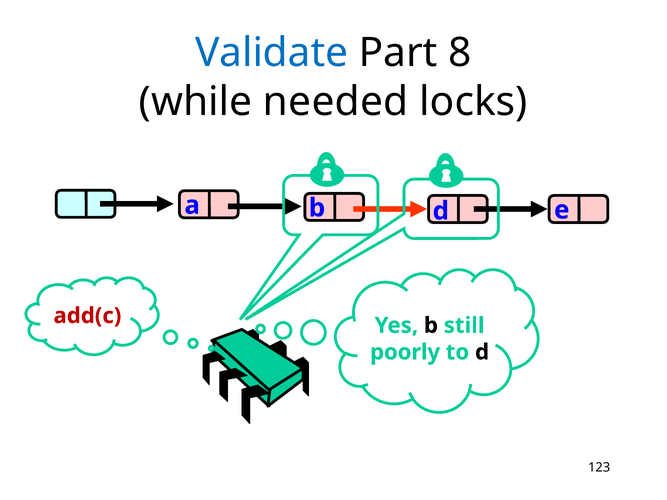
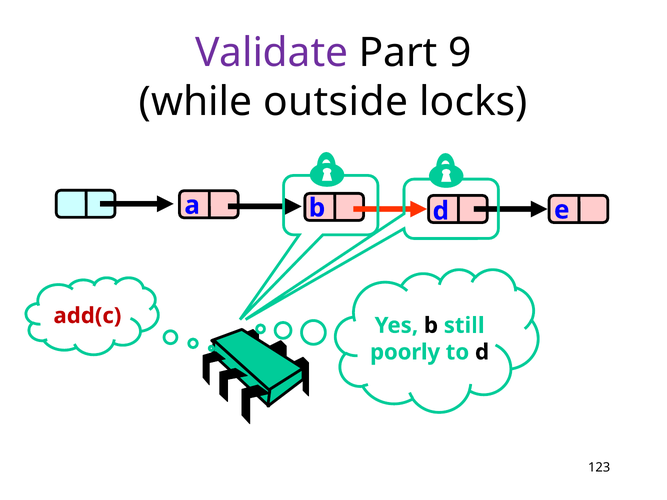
Validate colour: blue -> purple
8: 8 -> 9
needed: needed -> outside
